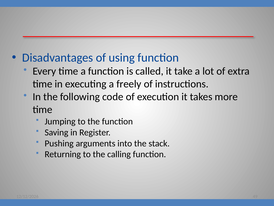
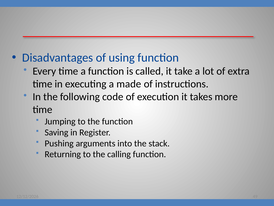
freely: freely -> made
